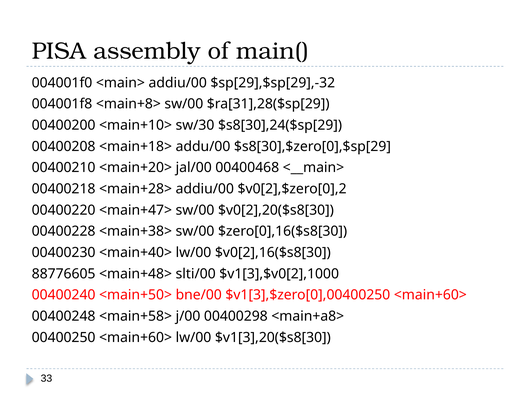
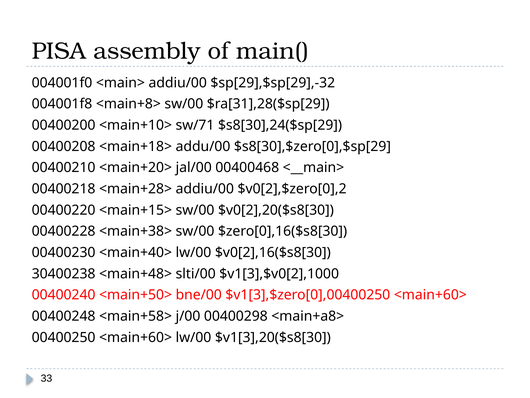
sw/30: sw/30 -> sw/71
<main+47>: <main+47> -> <main+15>
88776605: 88776605 -> 30400238
